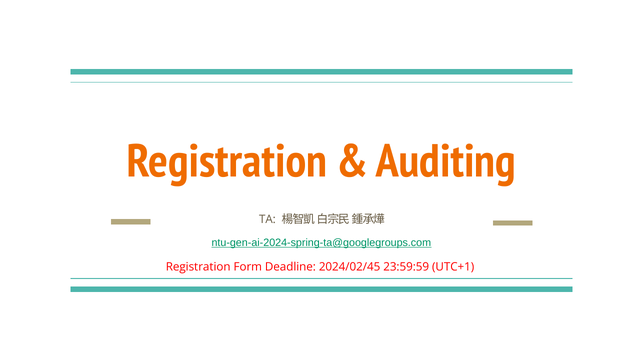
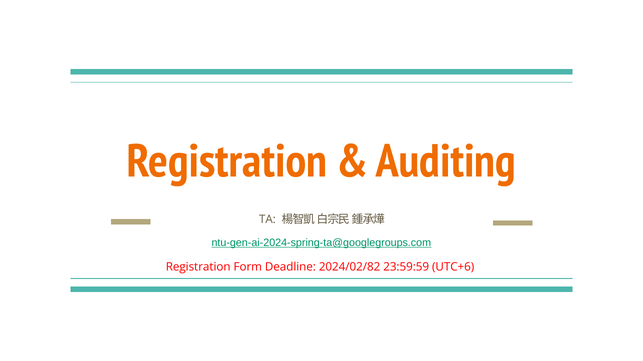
2024/02/45: 2024/02/45 -> 2024/02/82
UTC+1: UTC+1 -> UTC+6
